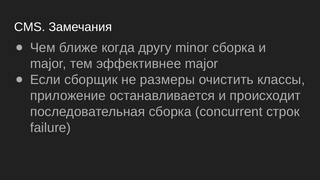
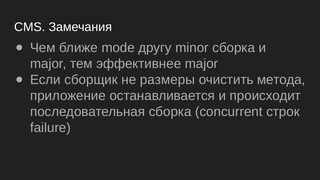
когда: когда -> mode
классы: классы -> метода
